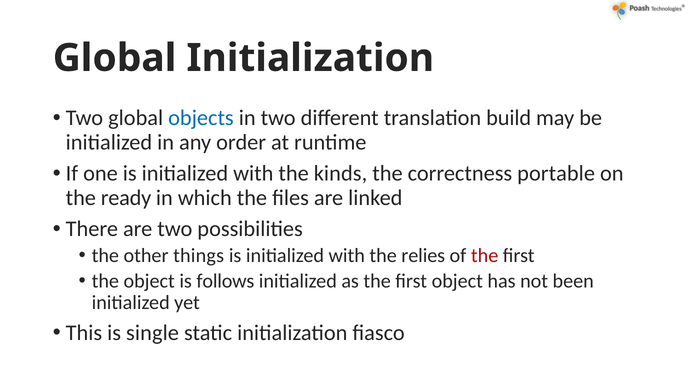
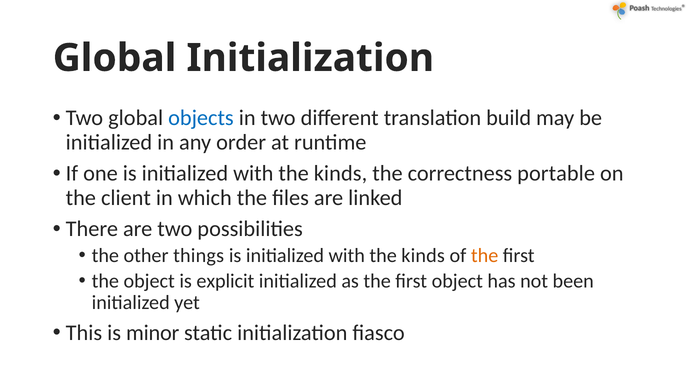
ready: ready -> client
relies at (423, 256): relies -> kinds
the at (485, 256) colour: red -> orange
follows: follows -> explicit
single: single -> minor
